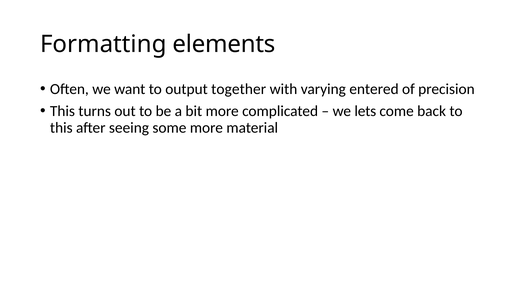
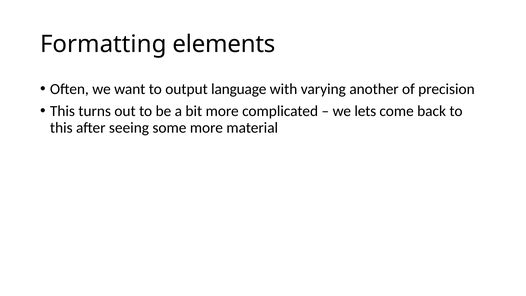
together: together -> language
entered: entered -> another
